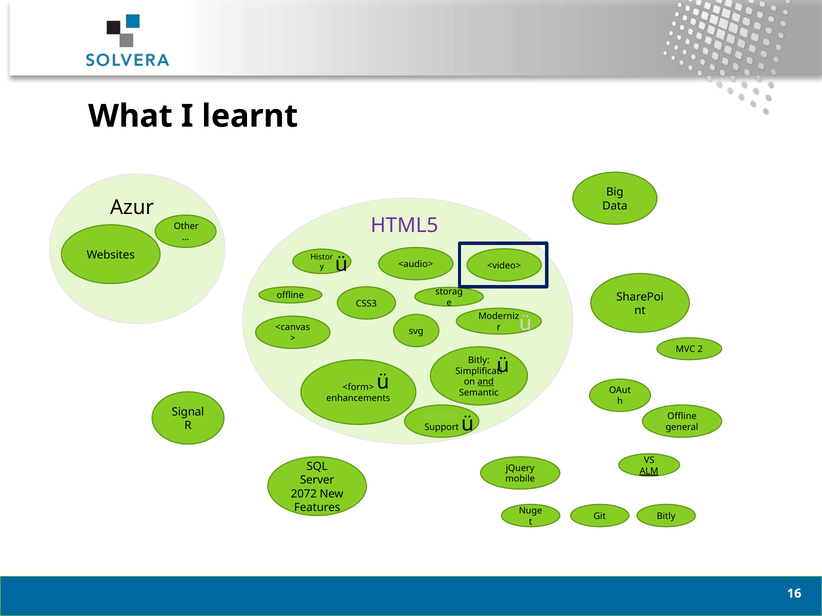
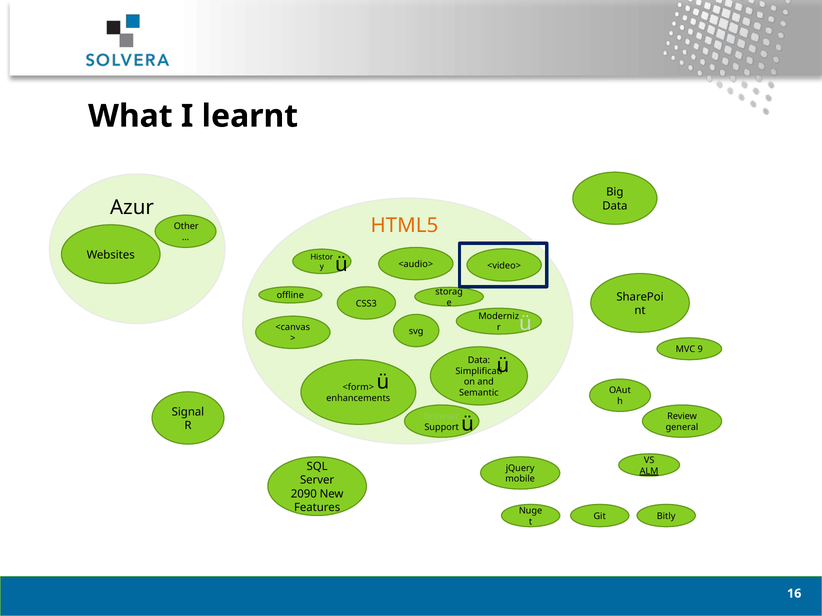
HTML5 colour: purple -> orange
2: 2 -> 9
Bitly at (479, 360): Bitly -> Data
and underline: present -> none
Offline at (682, 417): Offline -> Review
2072: 2072 -> 2090
